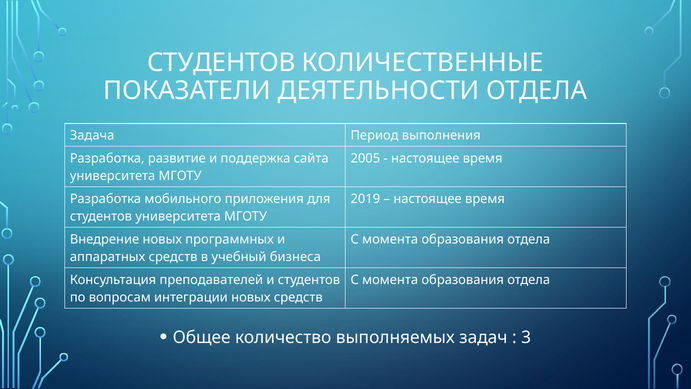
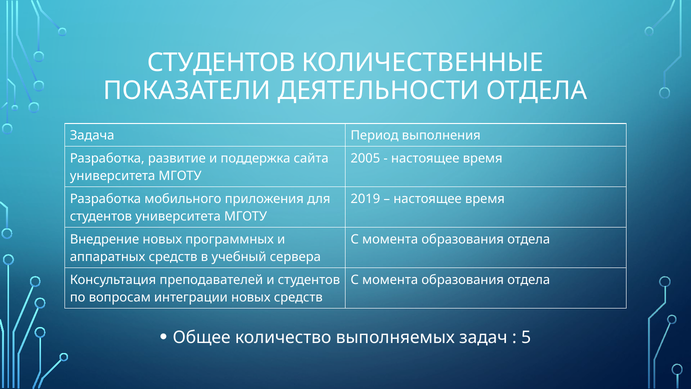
бизнеса: бизнеса -> сервера
3: 3 -> 5
